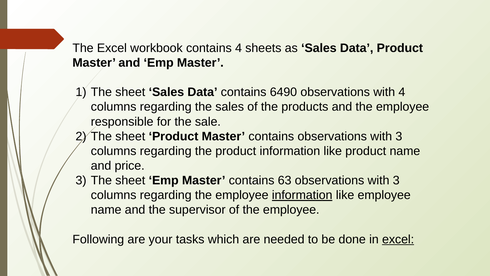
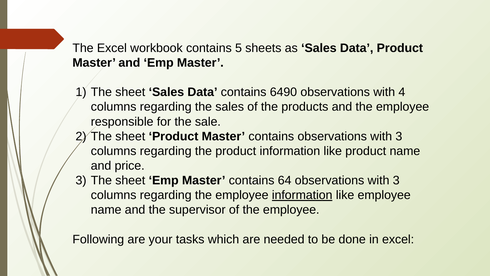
contains 4: 4 -> 5
63: 63 -> 64
excel at (398, 239) underline: present -> none
